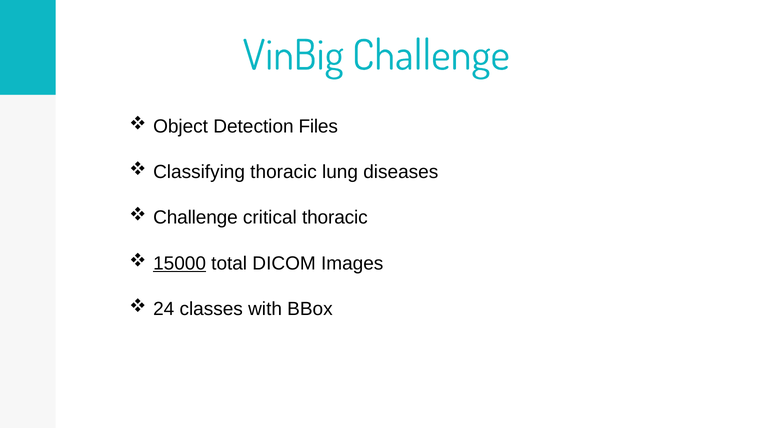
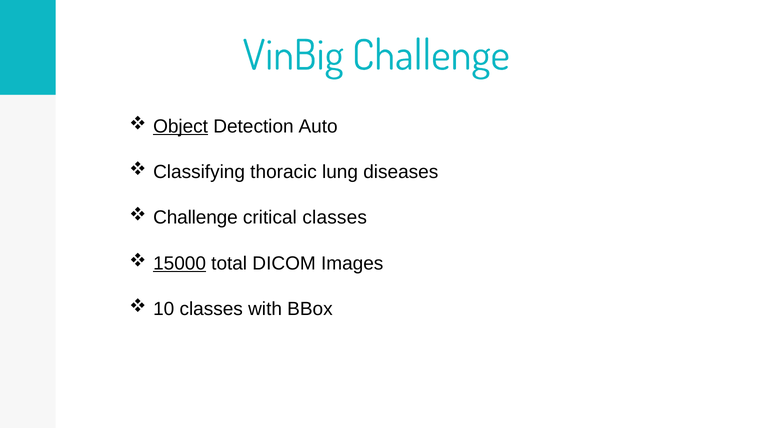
Object underline: none -> present
Files: Files -> Auto
critical thoracic: thoracic -> classes
24: 24 -> 10
